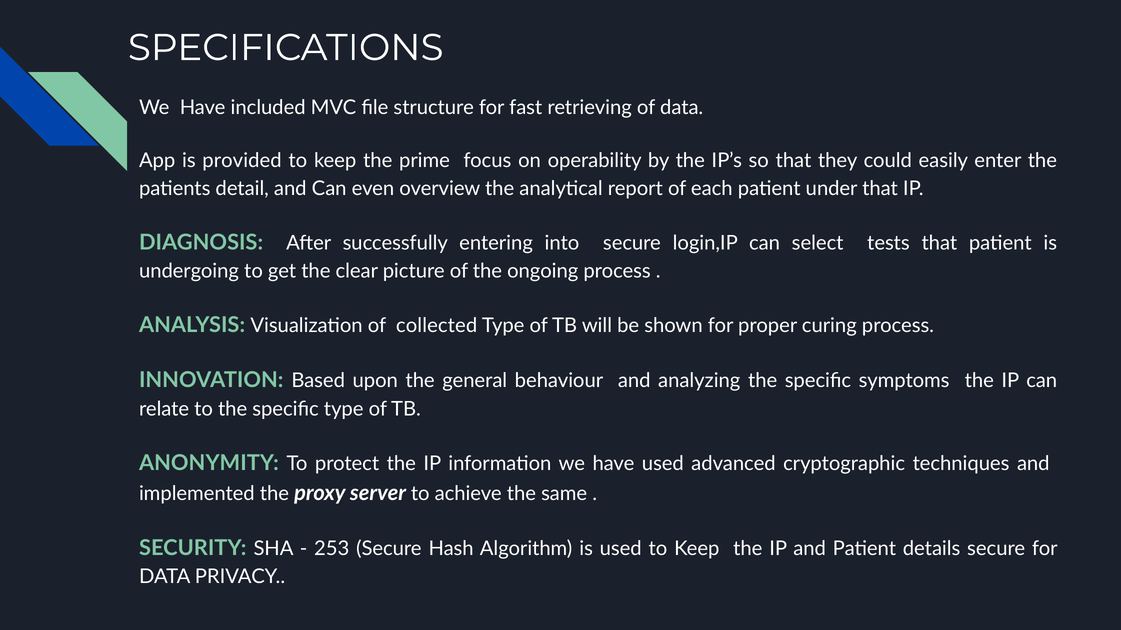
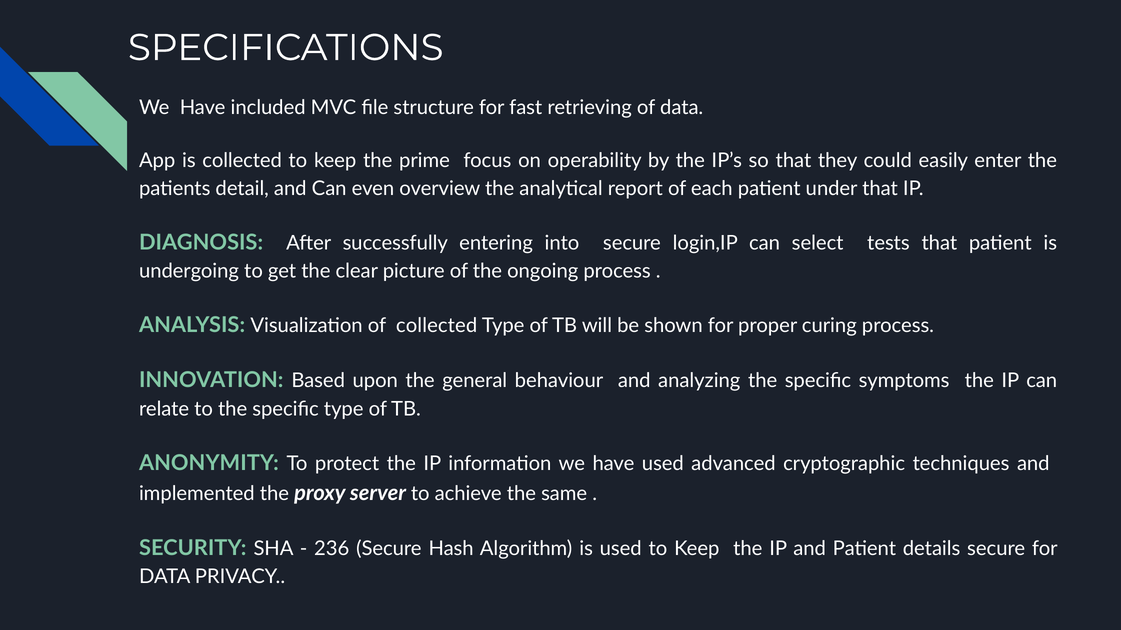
is provided: provided -> collected
253: 253 -> 236
